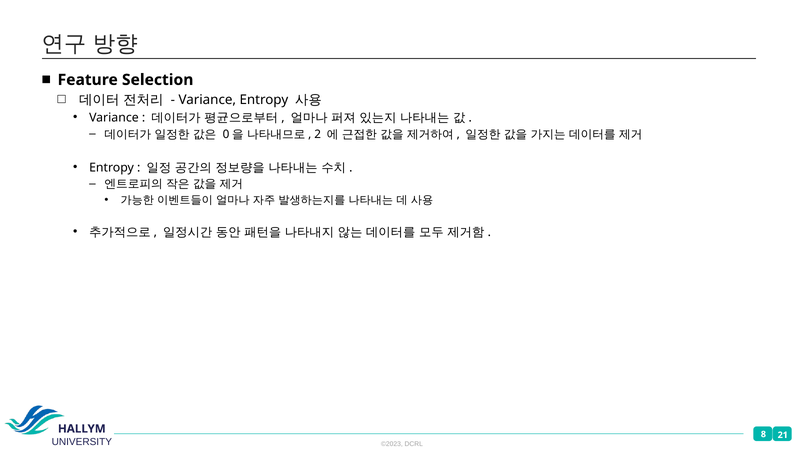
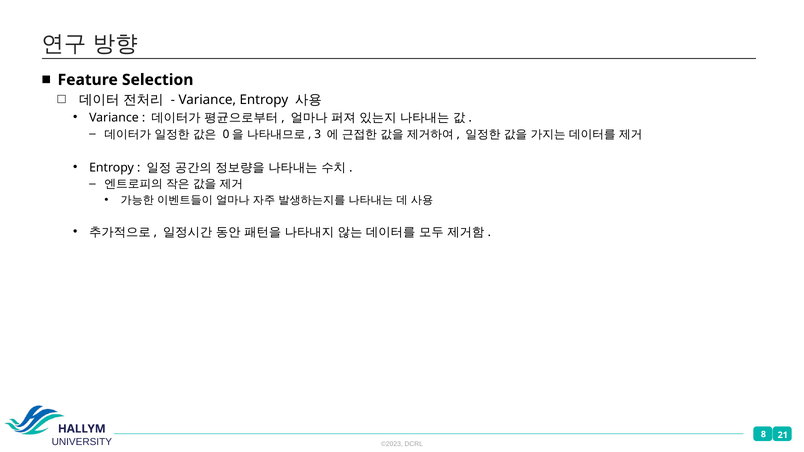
2: 2 -> 3
